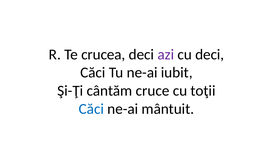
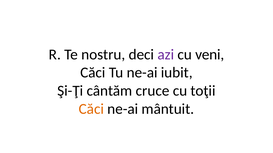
crucea: crucea -> nostru
cu deci: deci -> veni
Căci at (91, 109) colour: blue -> orange
